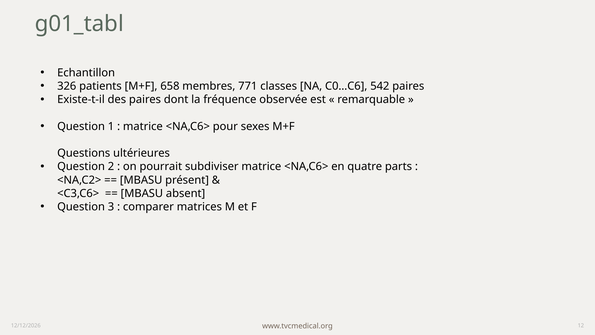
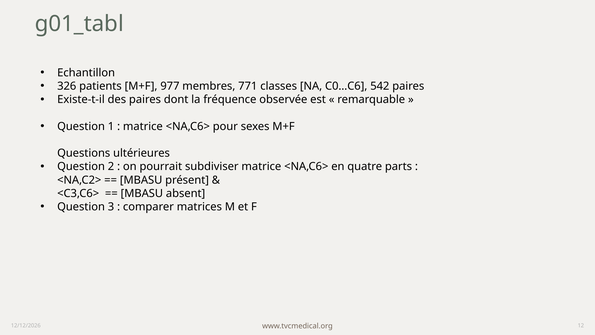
658: 658 -> 977
